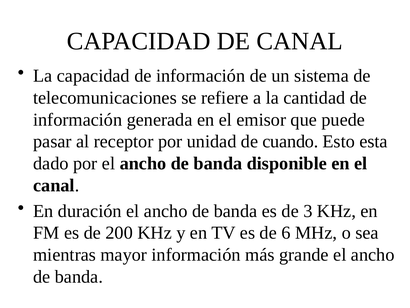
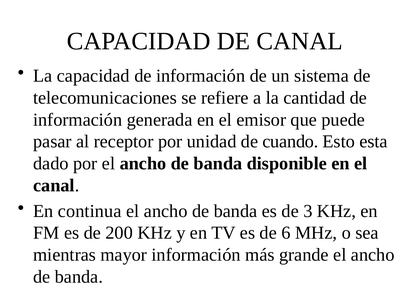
duración: duración -> continua
